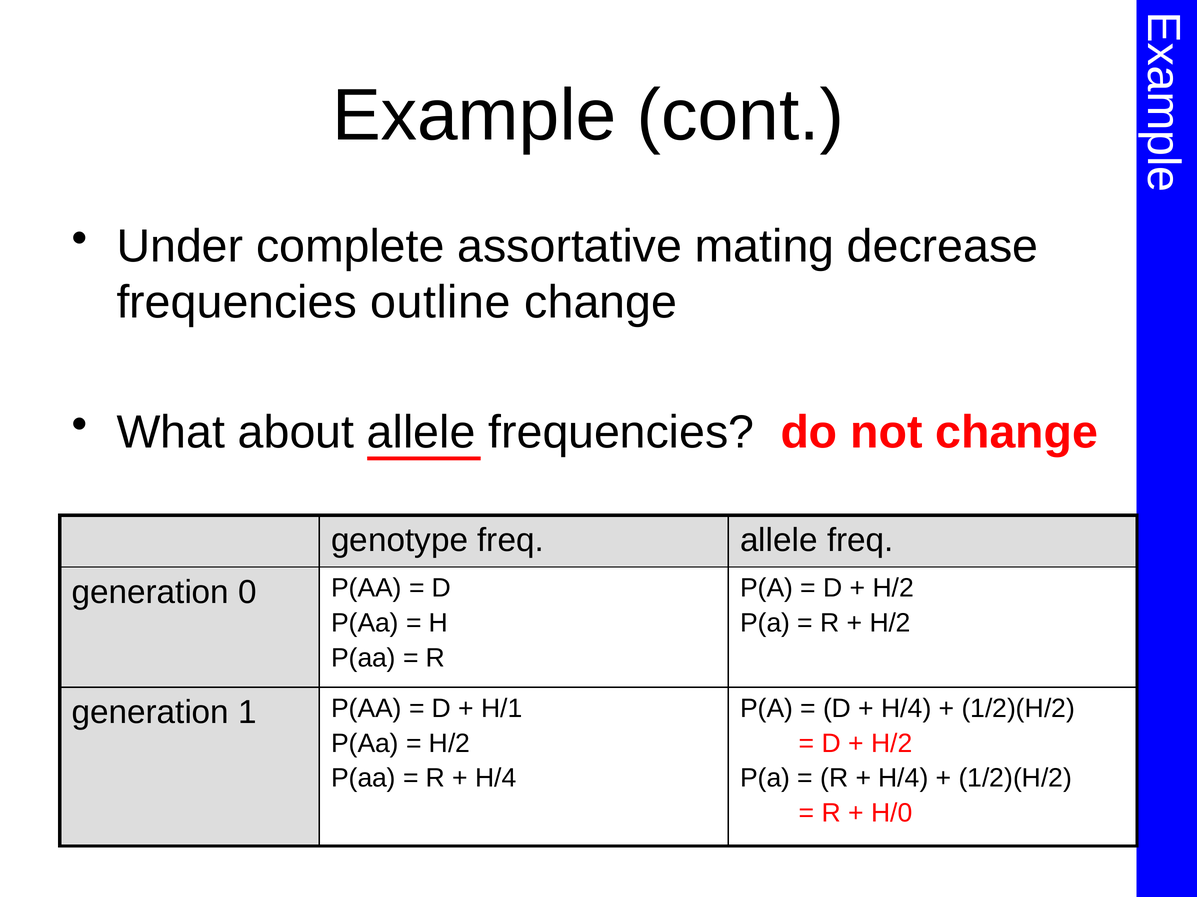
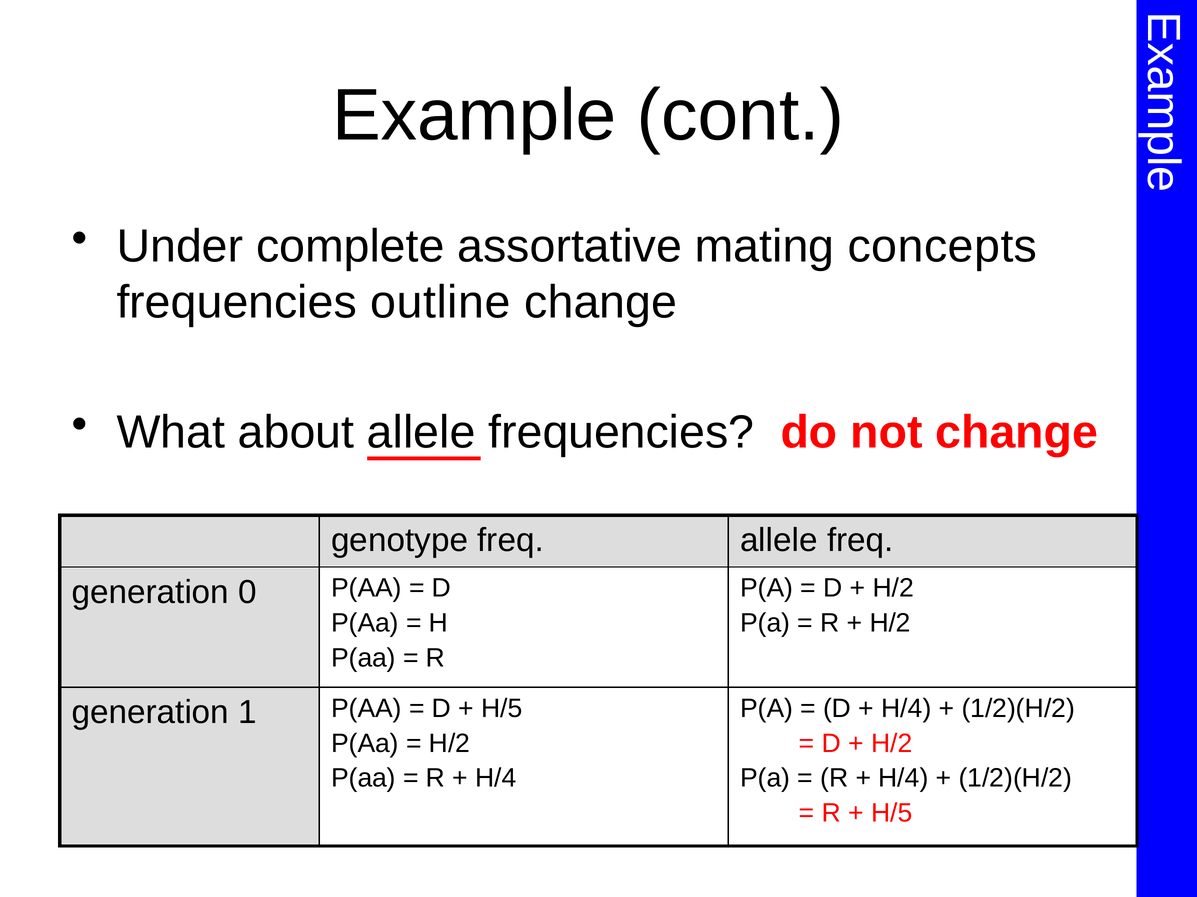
decrease: decrease -> concepts
H/1 at (502, 709): H/1 -> H/5
H/0 at (892, 814): H/0 -> H/5
